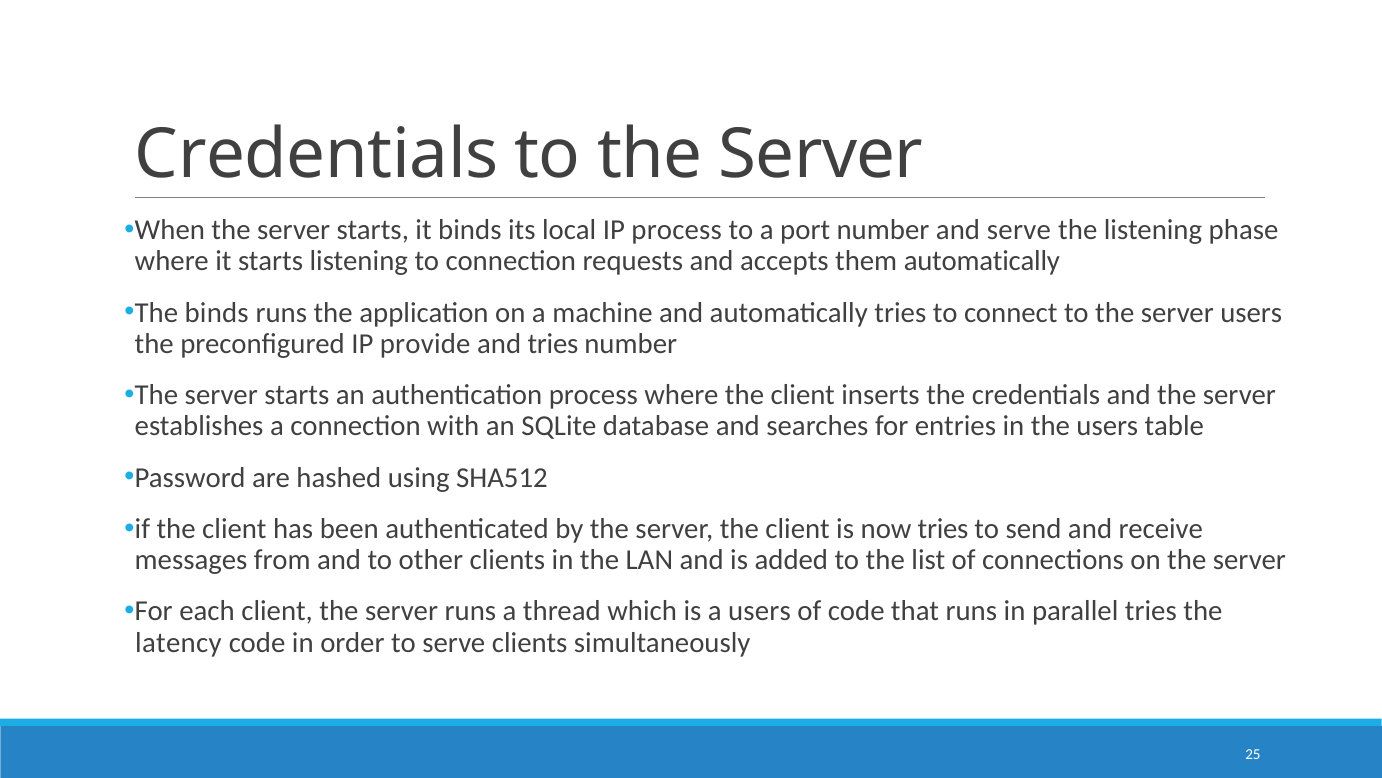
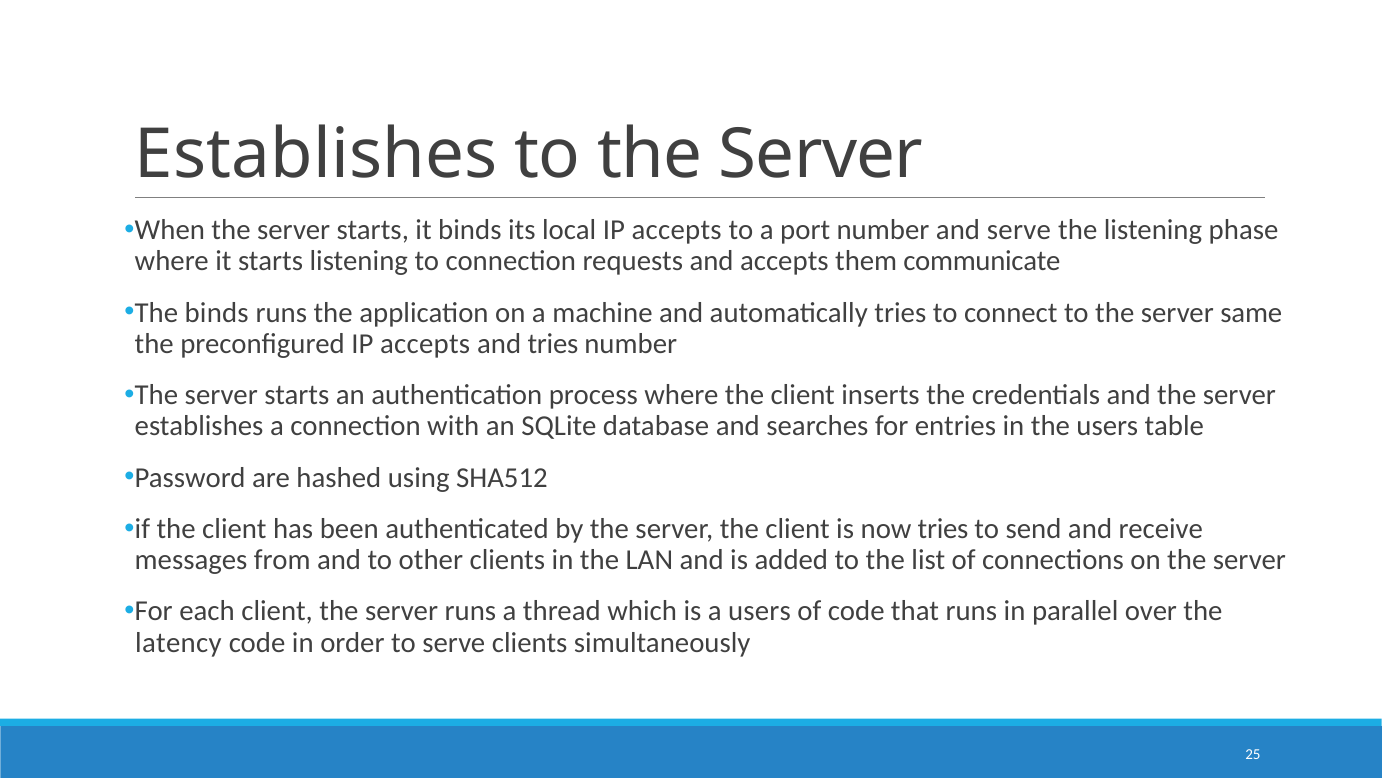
Credentials at (317, 155): Credentials -> Establishes
local IP process: process -> accepts
them automatically: automatically -> communicate
server users: users -> same
preconfigured IP provide: provide -> accepts
parallel tries: tries -> over
